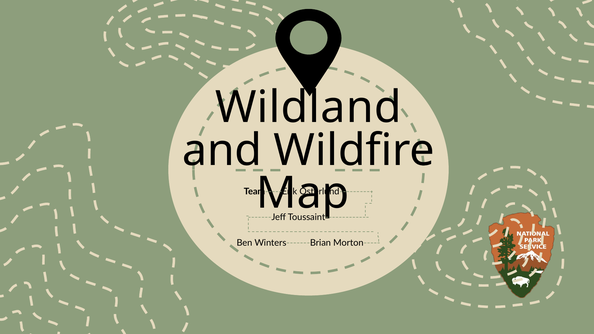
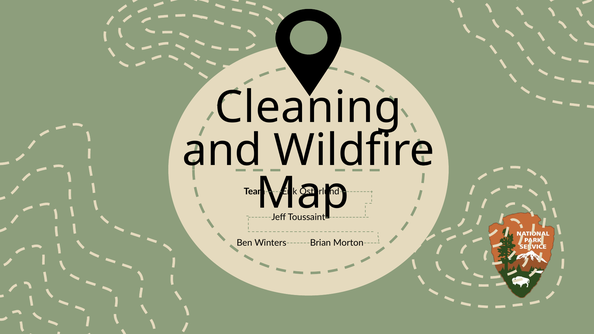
Wildland: Wildland -> Cleaning
